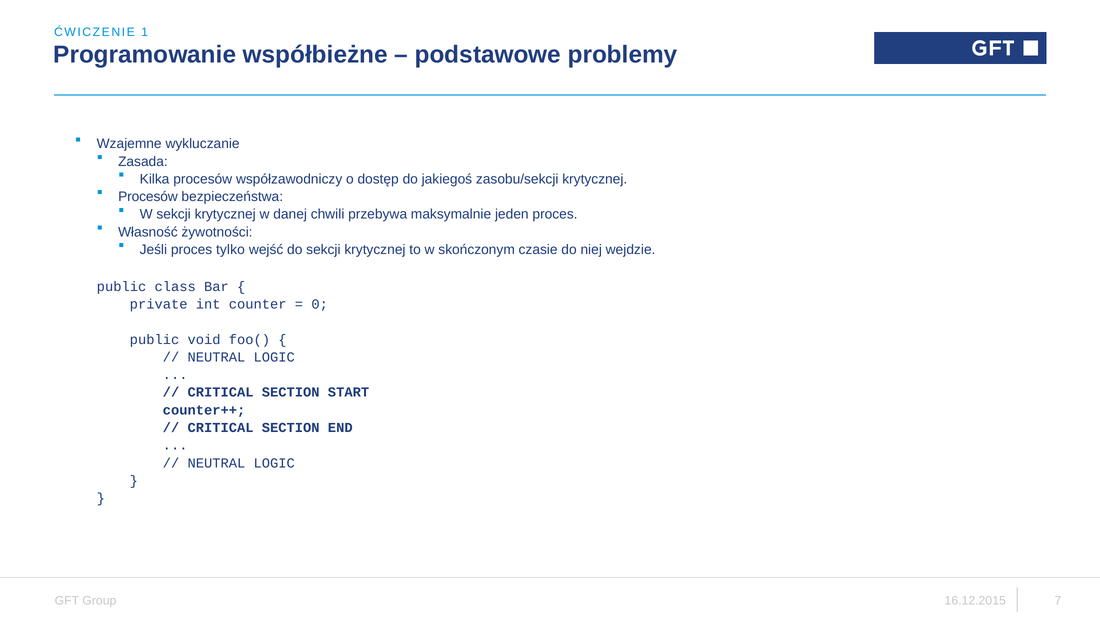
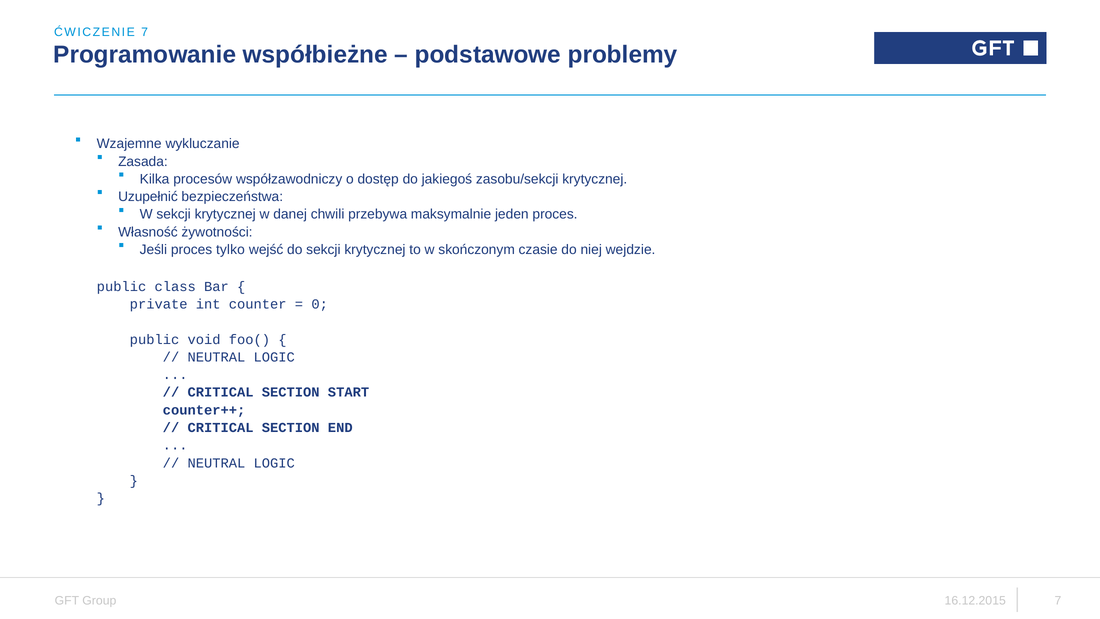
ĆWICZENIE 1: 1 -> 7
Procesów at (148, 197): Procesów -> Uzupełnić
